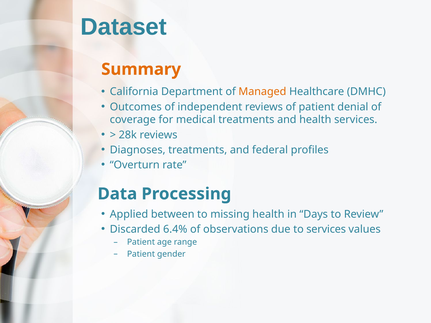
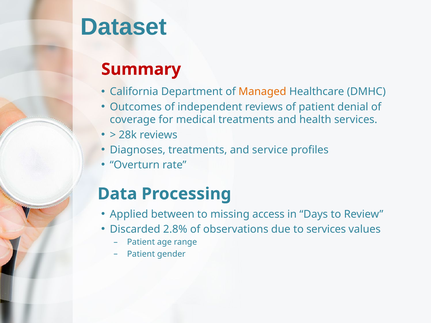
Summary colour: orange -> red
federal: federal -> service
missing health: health -> access
6.4%: 6.4% -> 2.8%
